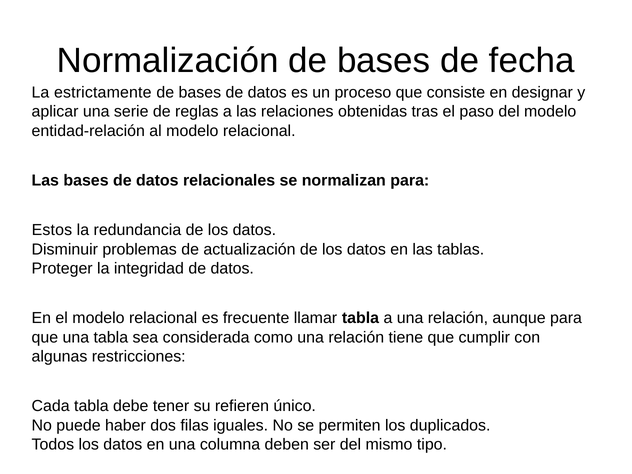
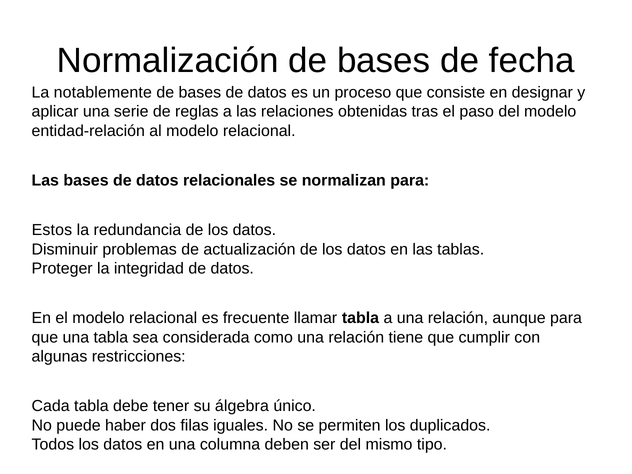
estrictamente: estrictamente -> notablemente
refieren: refieren -> álgebra
